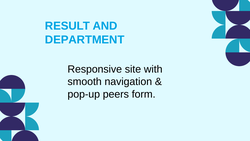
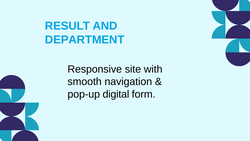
peers: peers -> digital
